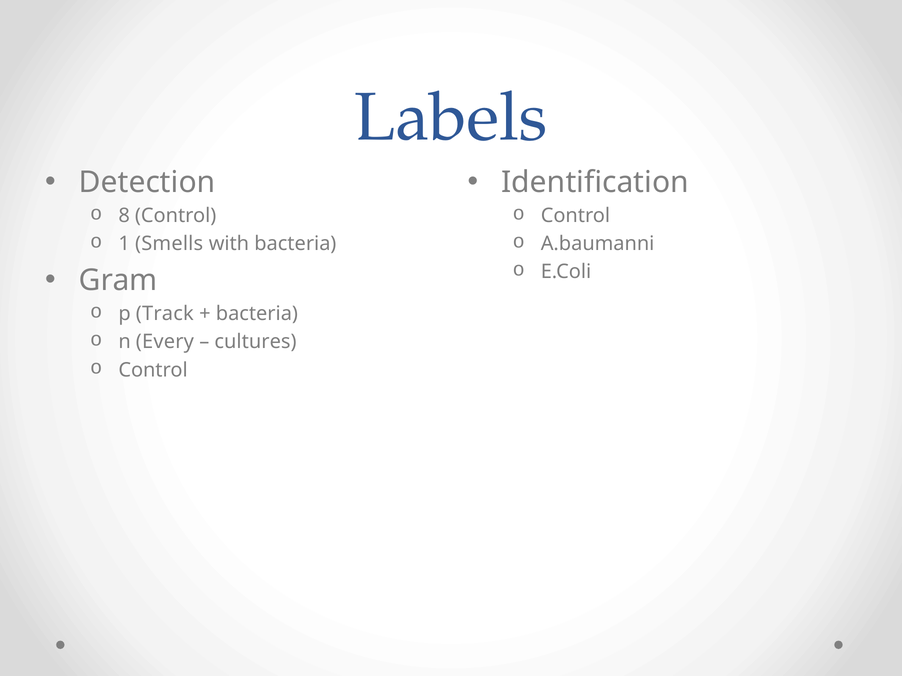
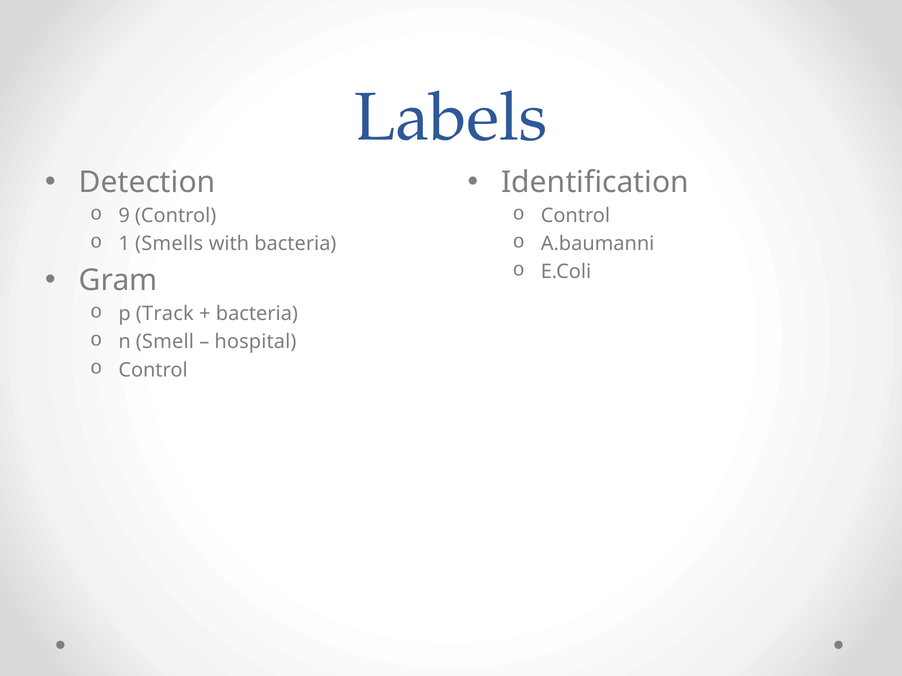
8: 8 -> 9
Every: Every -> Smell
cultures: cultures -> hospital
